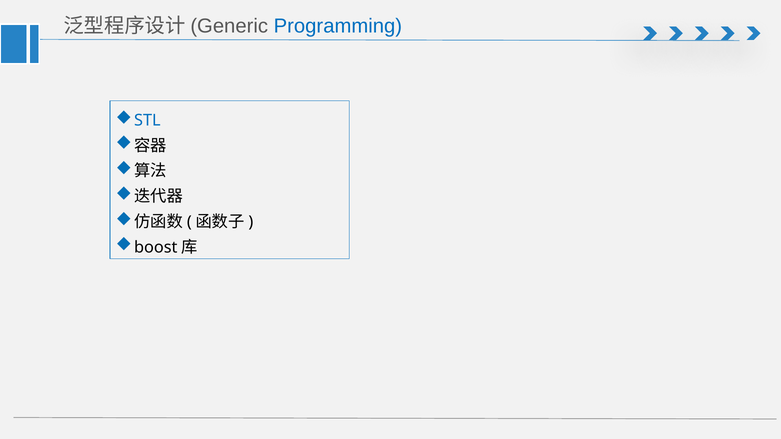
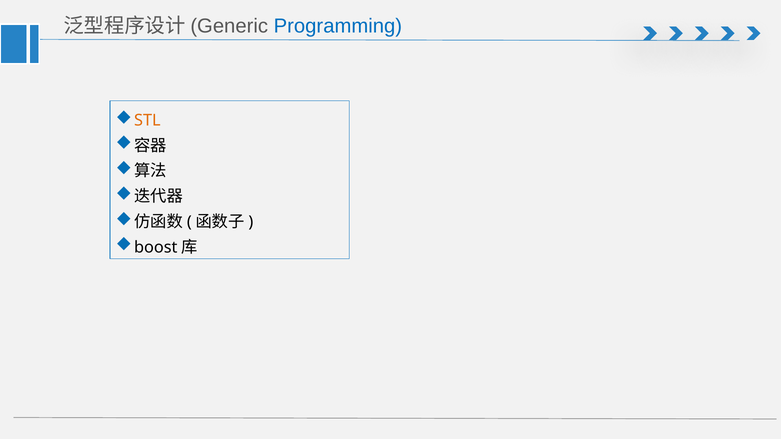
STL colour: blue -> orange
